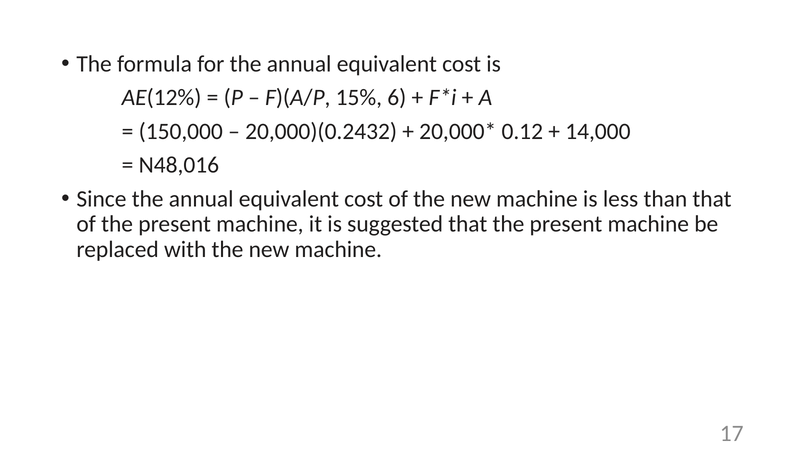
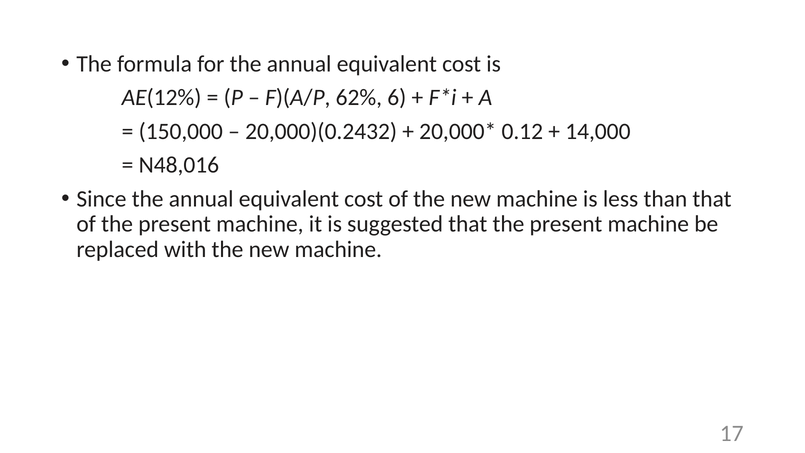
15%: 15% -> 62%
